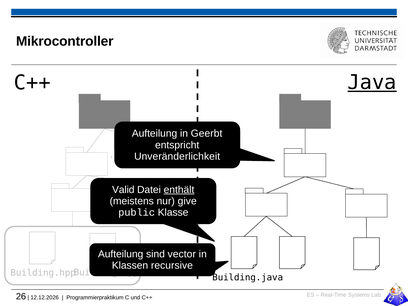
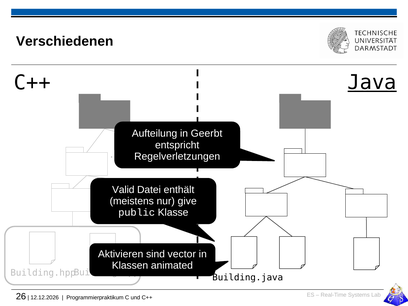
Mikrocontroller: Mikrocontroller -> Verschiedenen
Unveränderlichkeit: Unveränderlichkeit -> Regelverletzungen
enthält underline: present -> none
Aufteilung at (121, 254): Aufteilung -> Aktivieren
recursive: recursive -> animated
